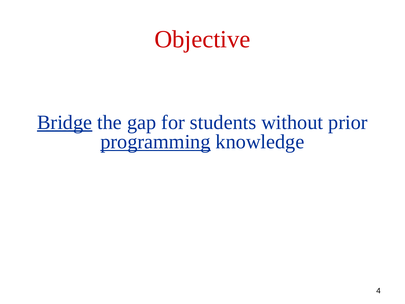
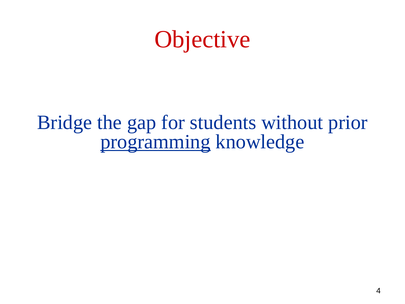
Bridge underline: present -> none
